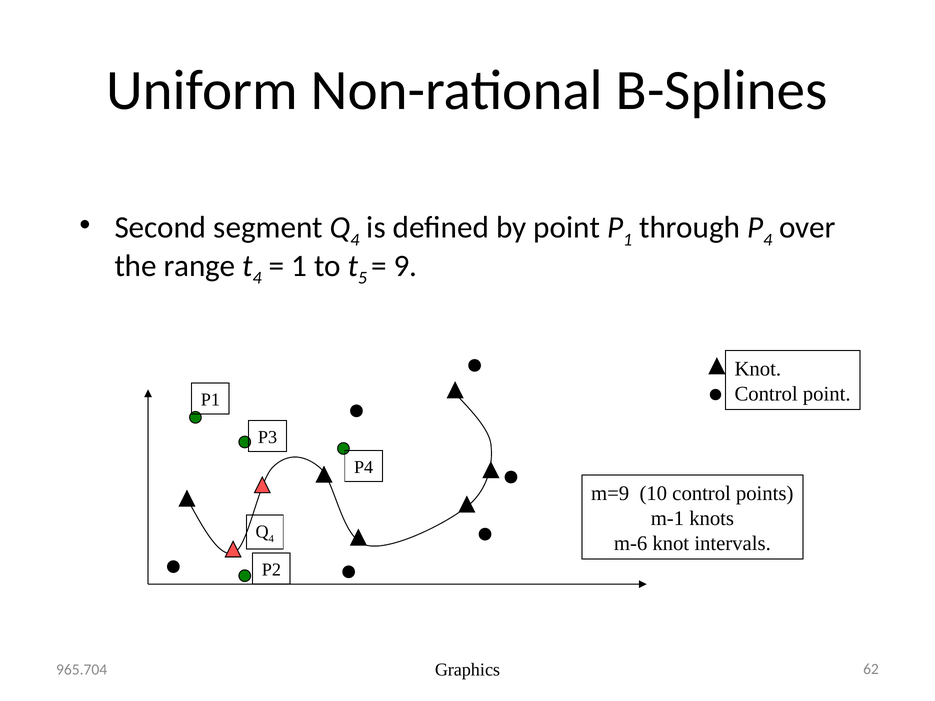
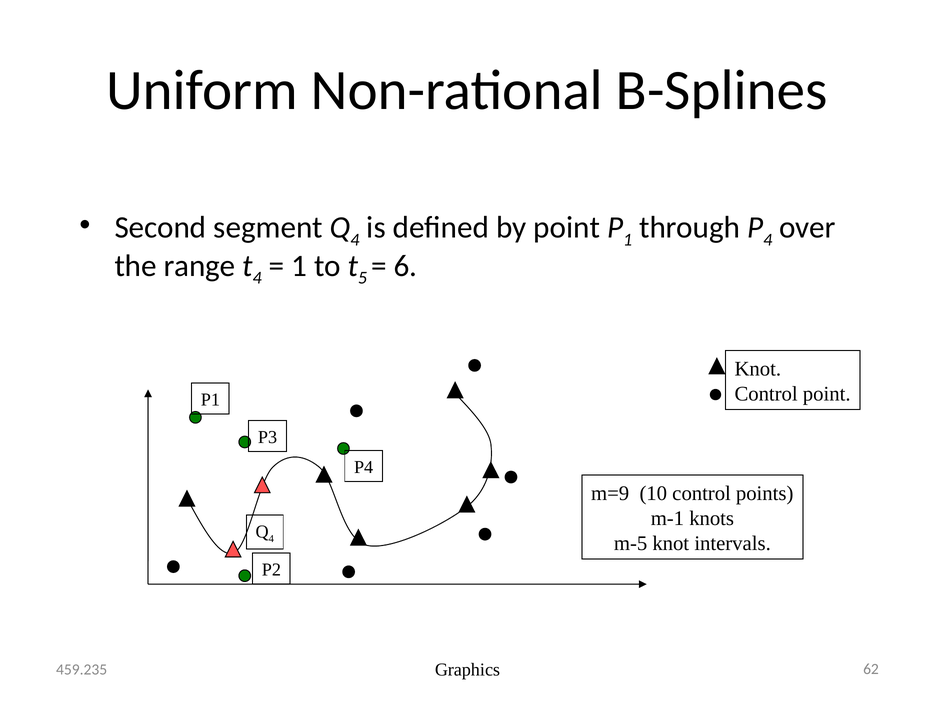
9: 9 -> 6
m-6: m-6 -> m-5
965.704: 965.704 -> 459.235
